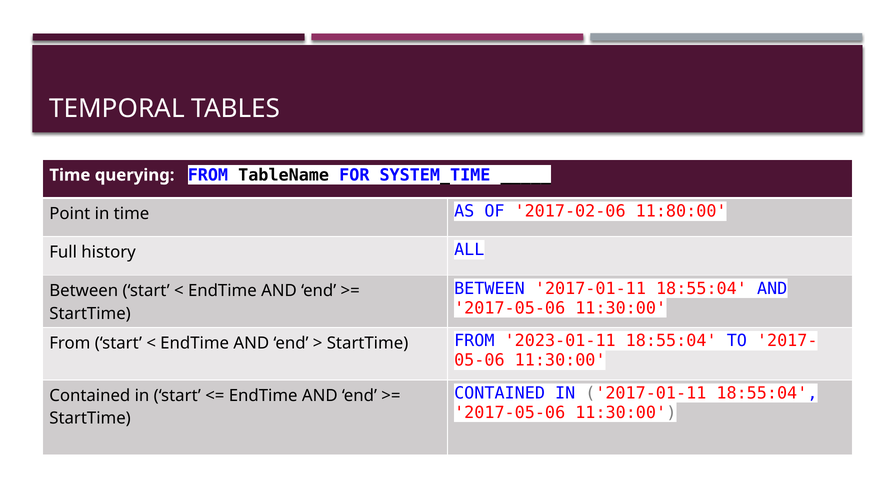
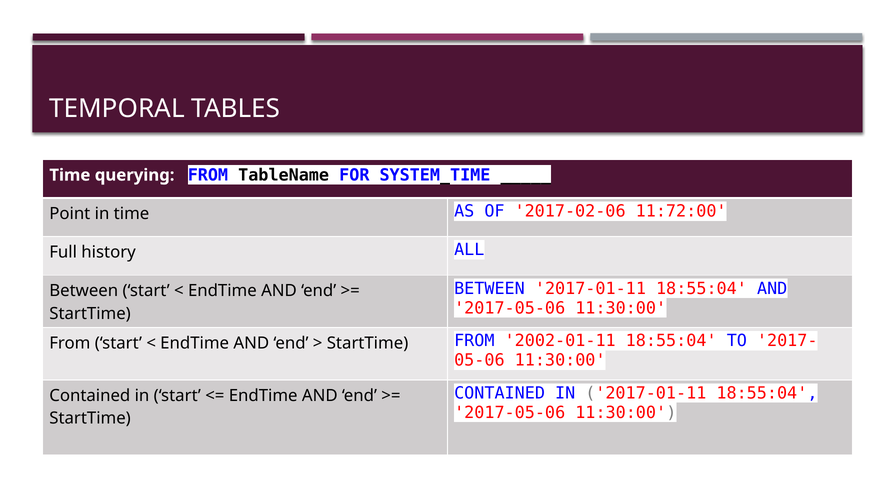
11:80:00: 11:80:00 -> 11:72:00
2023-01-11: 2023-01-11 -> 2002-01-11
